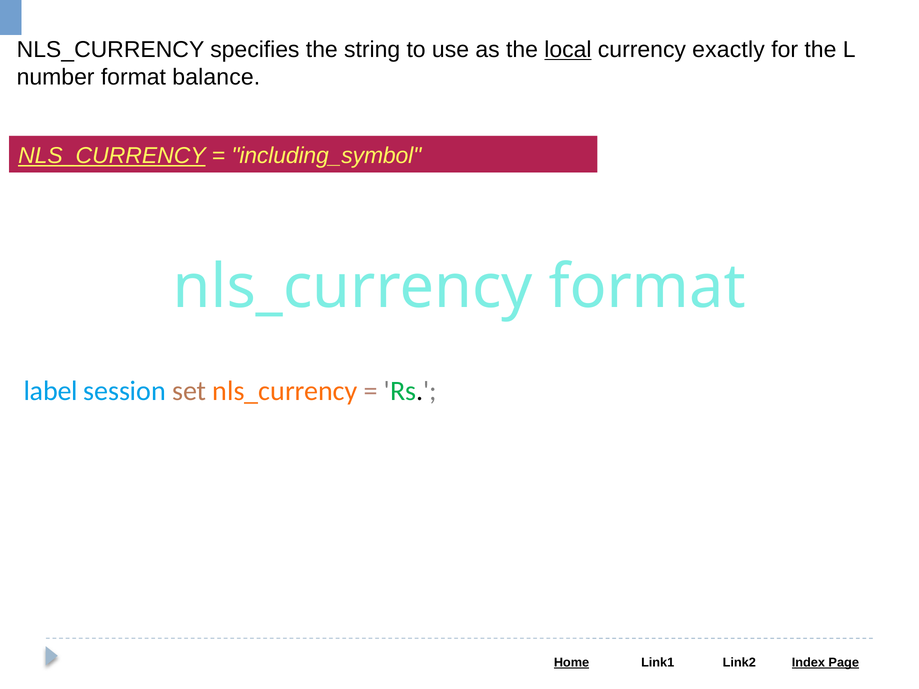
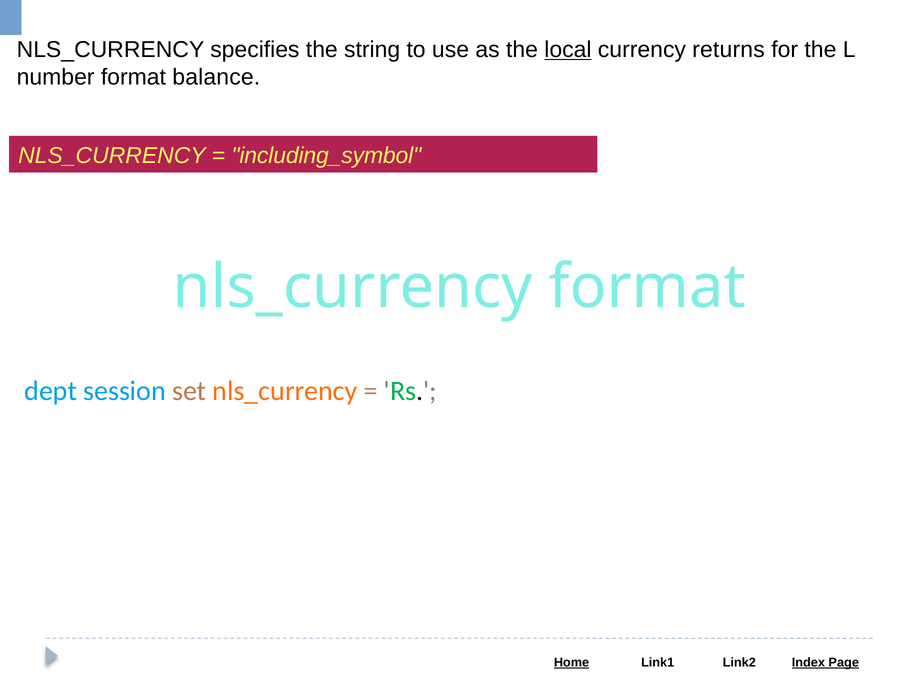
exactly: exactly -> returns
NLS_CURRENCY at (112, 156) underline: present -> none
label: label -> dept
